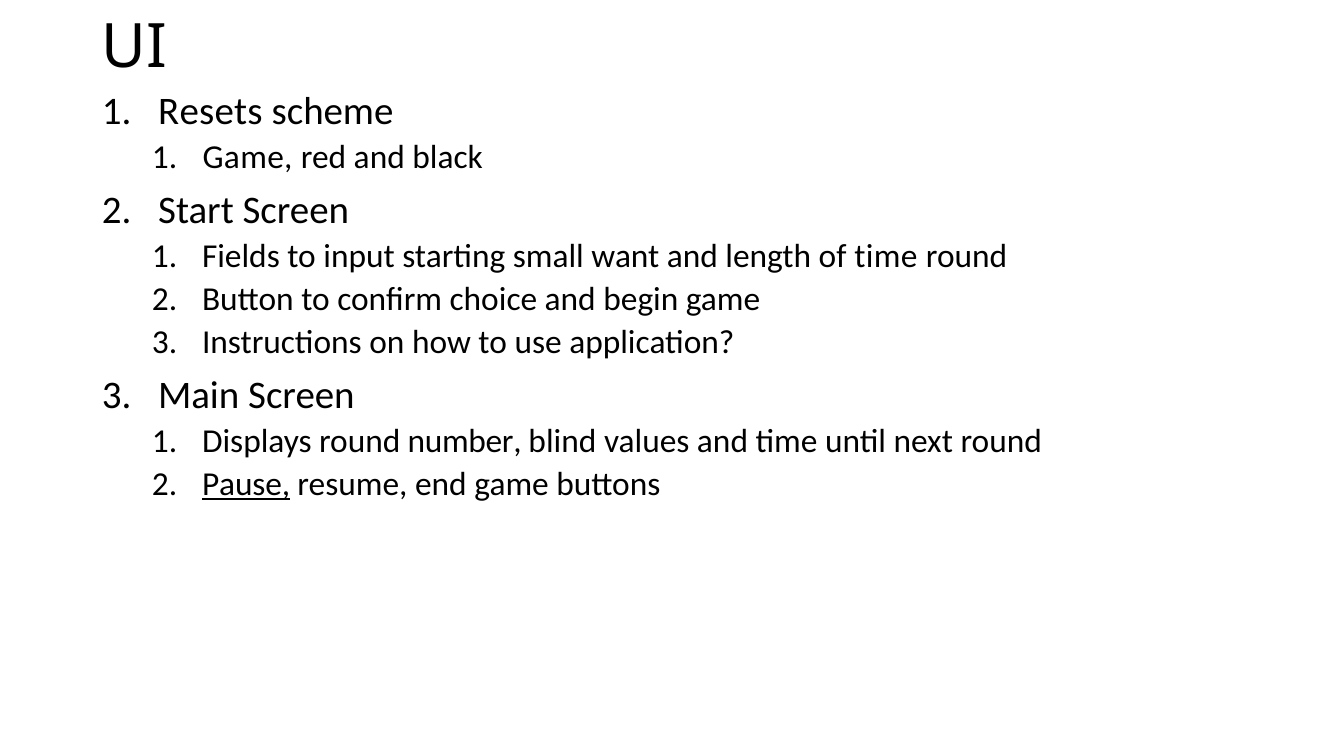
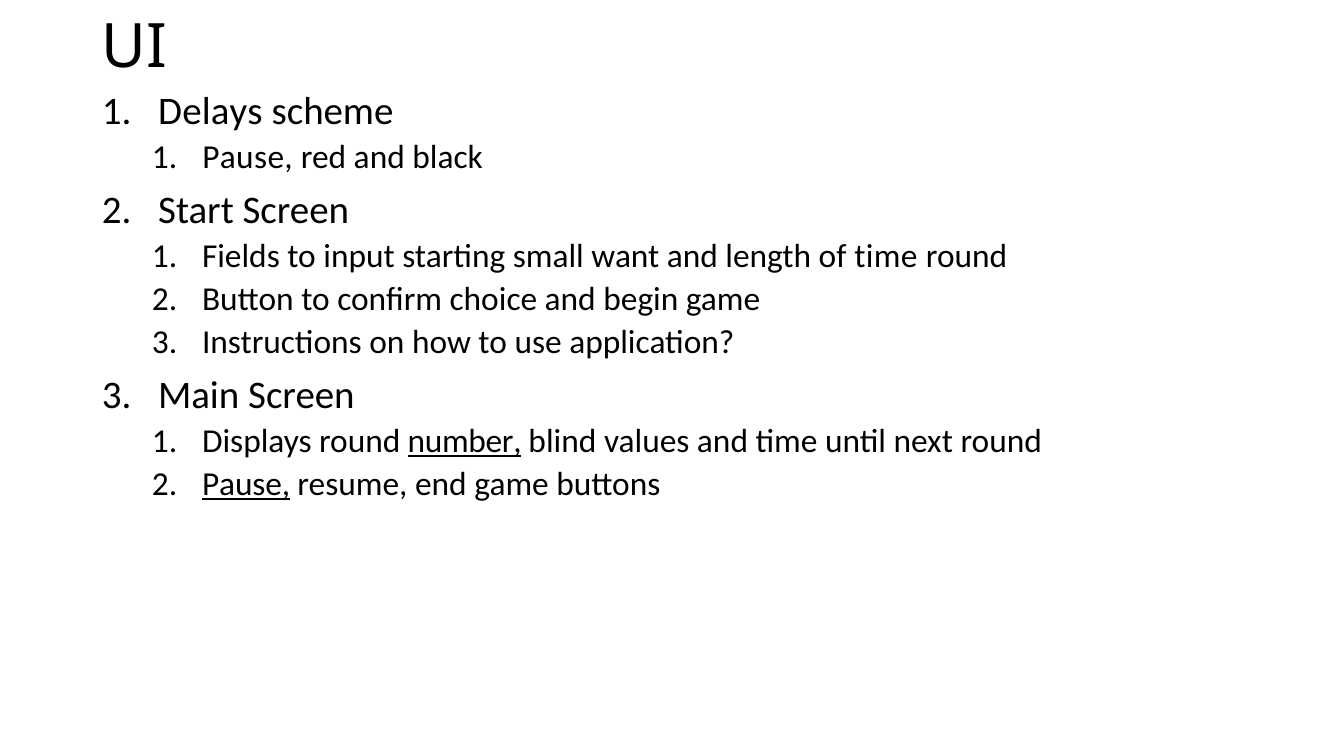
Resets: Resets -> Delays
Game at (248, 158): Game -> Pause
number underline: none -> present
